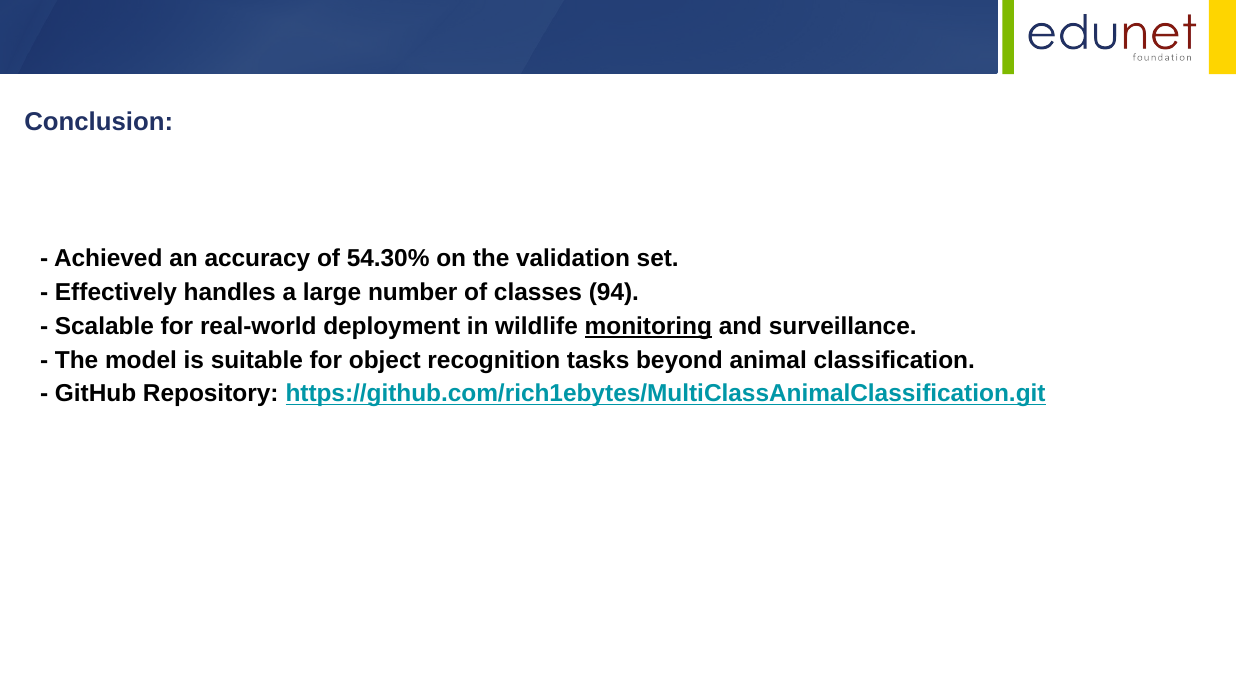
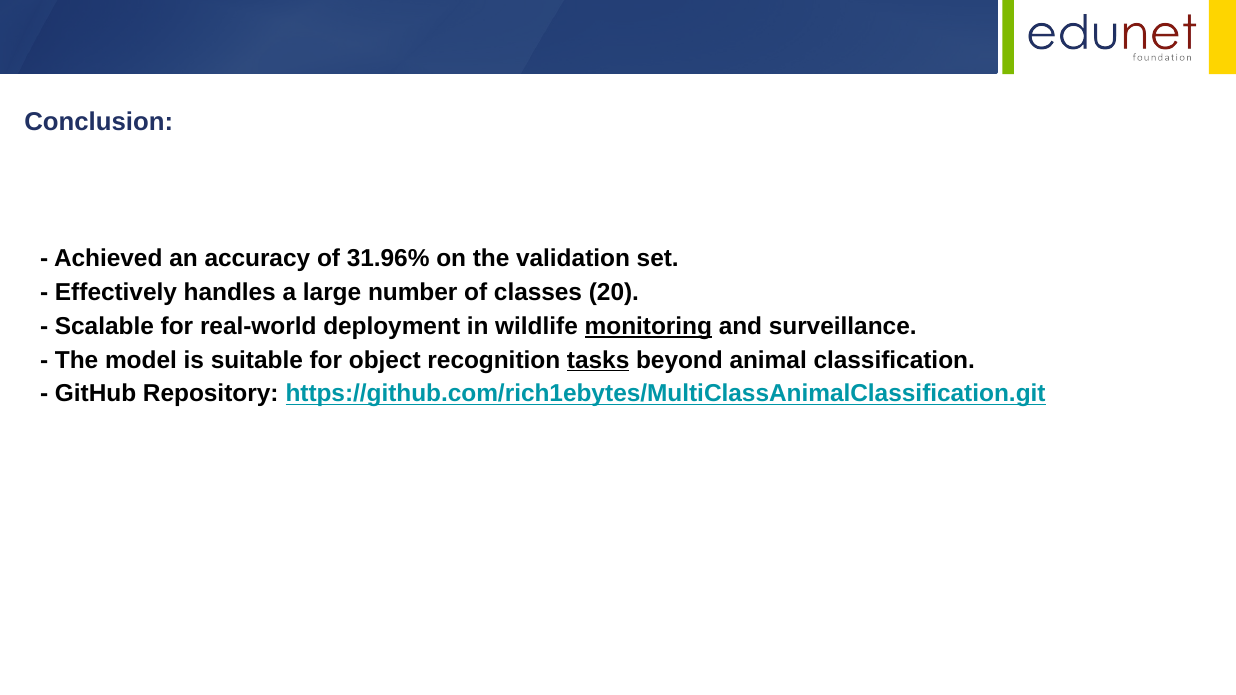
54.30%: 54.30% -> 31.96%
94: 94 -> 20
tasks underline: none -> present
